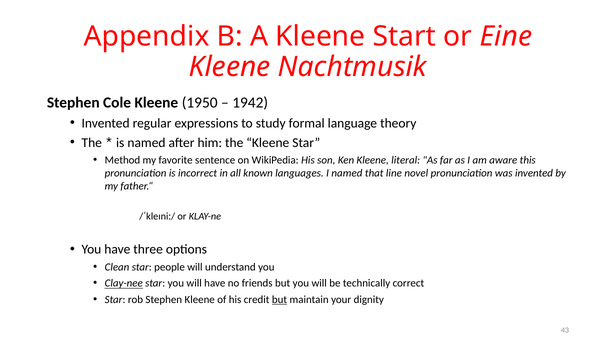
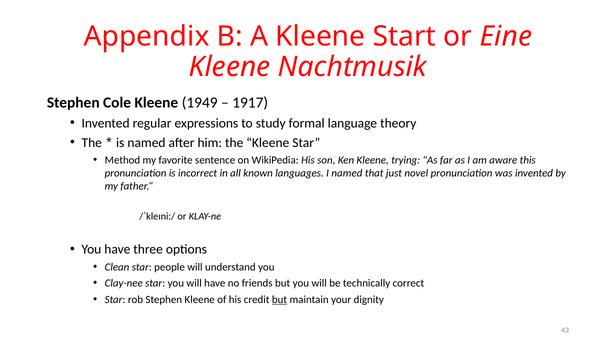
1950: 1950 -> 1949
1942: 1942 -> 1917
literal: literal -> trying
line: line -> just
Clay-nee underline: present -> none
